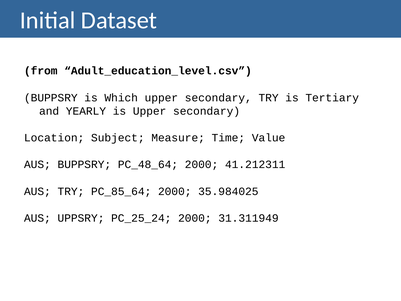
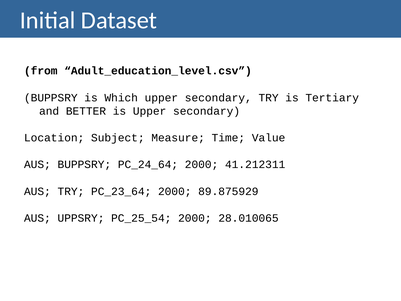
YEARLY: YEARLY -> BETTER
PC_48_64: PC_48_64 -> PC_24_64
PC_85_64: PC_85_64 -> PC_23_64
35.984025: 35.984025 -> 89.875929
PC_25_24: PC_25_24 -> PC_25_54
31.311949: 31.311949 -> 28.010065
